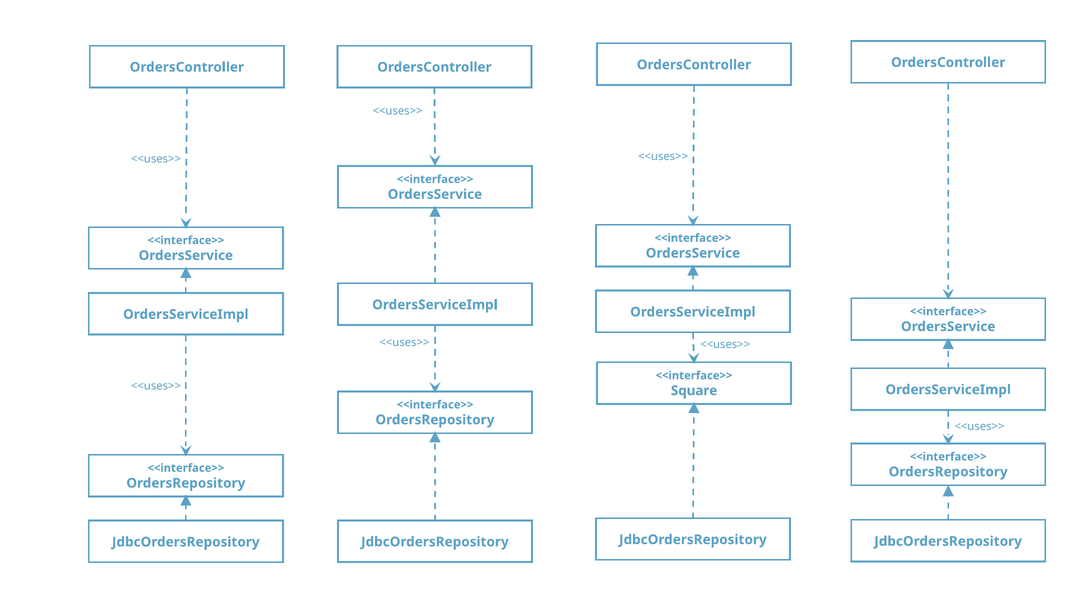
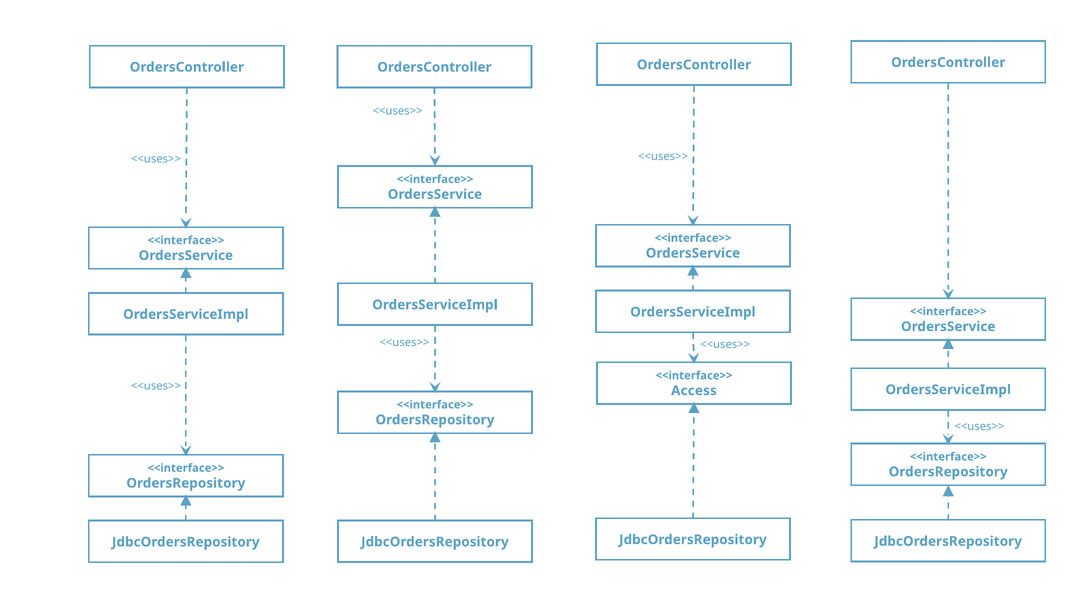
Square: Square -> Access
